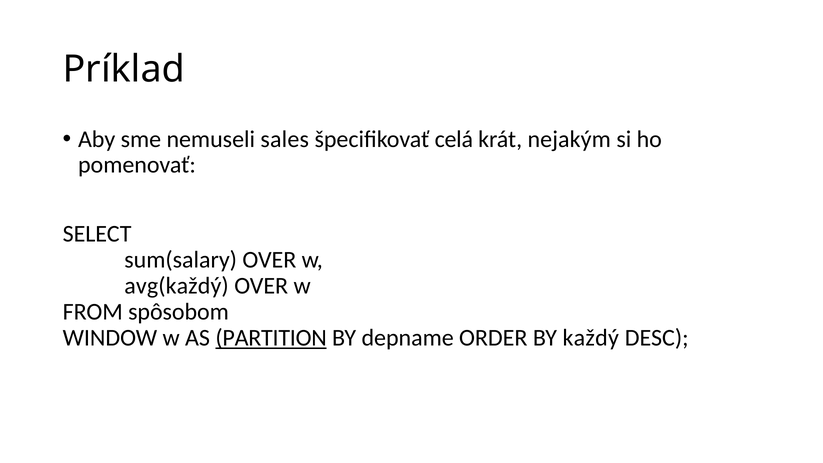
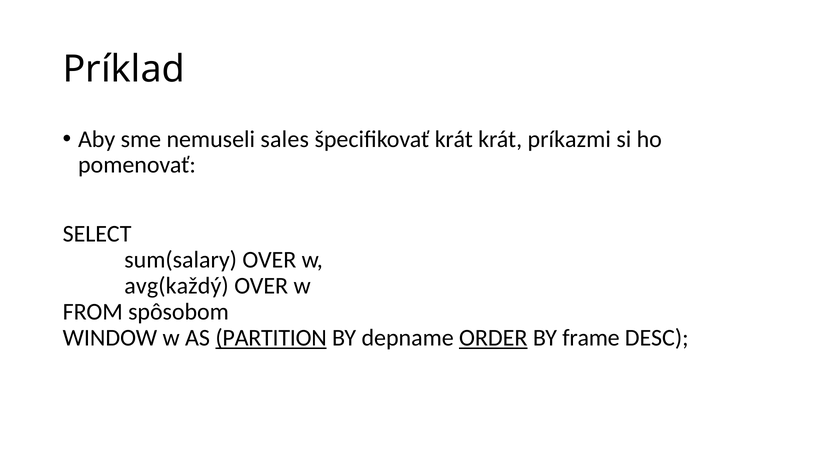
špecifikovať celá: celá -> krát
nejakým: nejakým -> príkazmi
ORDER underline: none -> present
každý: každý -> frame
